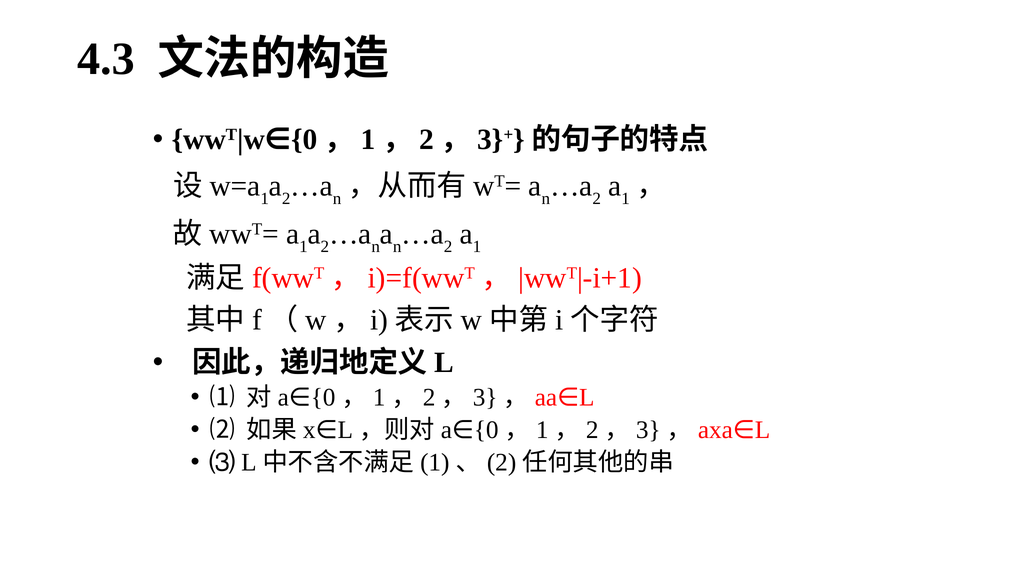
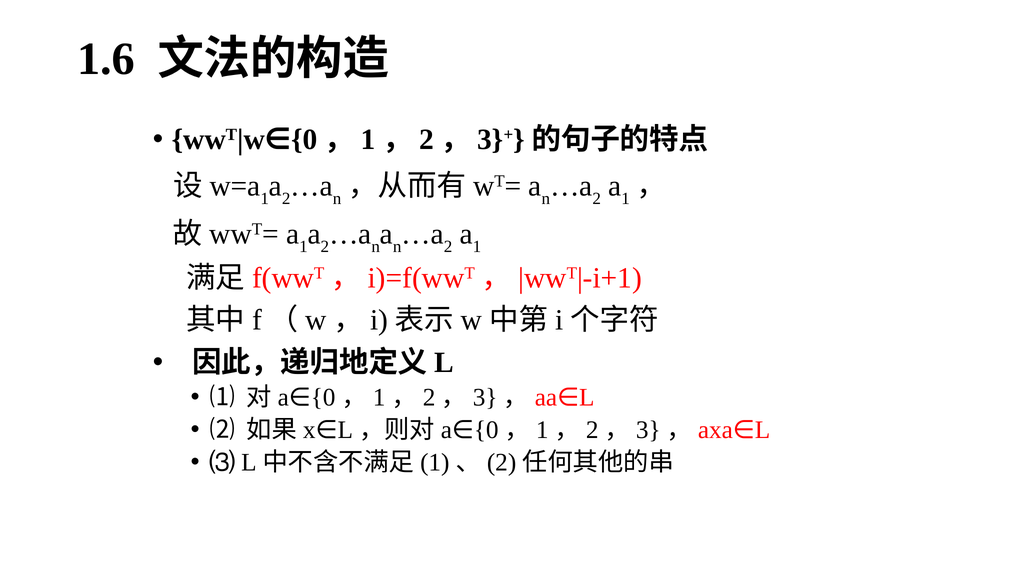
4.3: 4.3 -> 1.6
